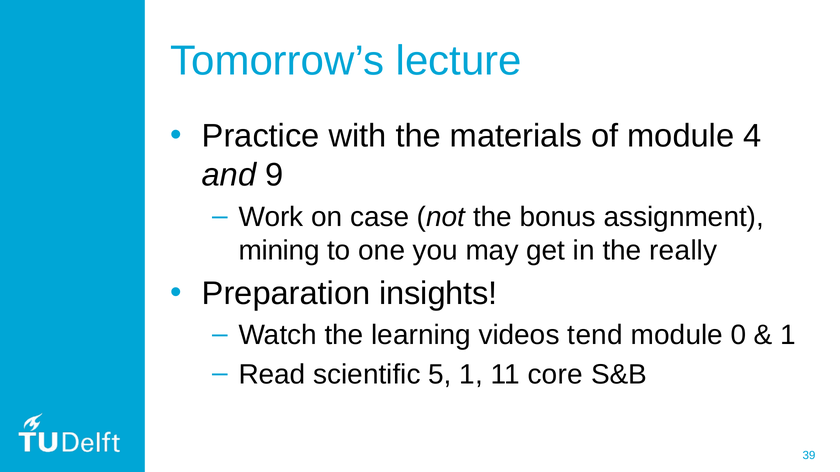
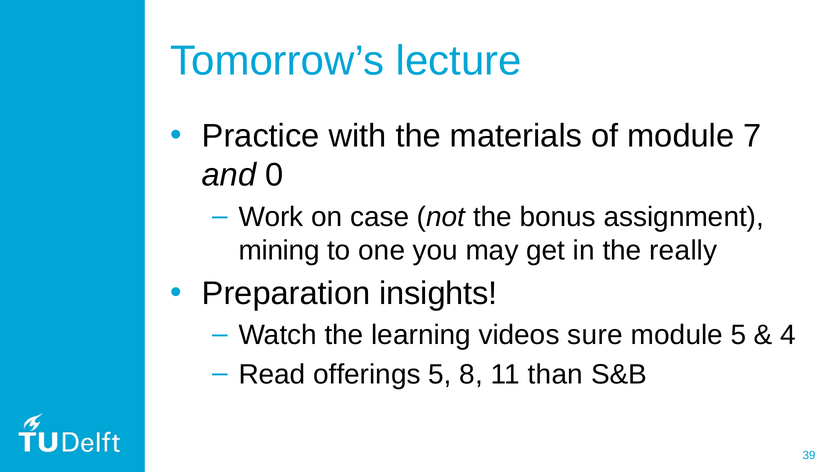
4: 4 -> 7
9: 9 -> 0
tend: tend -> sure
module 0: 0 -> 5
1 at (788, 336): 1 -> 4
scientific: scientific -> offerings
5 1: 1 -> 8
core: core -> than
